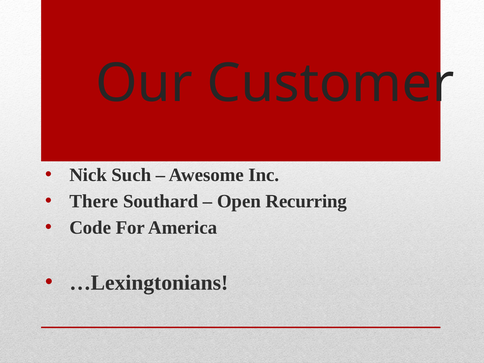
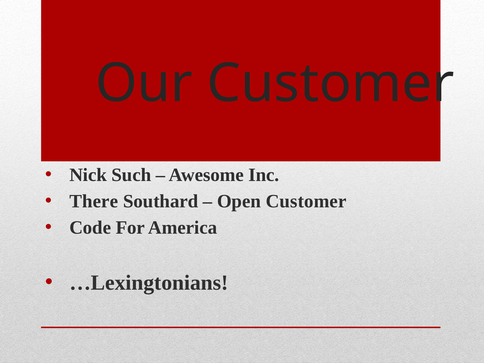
Open Recurring: Recurring -> Customer
